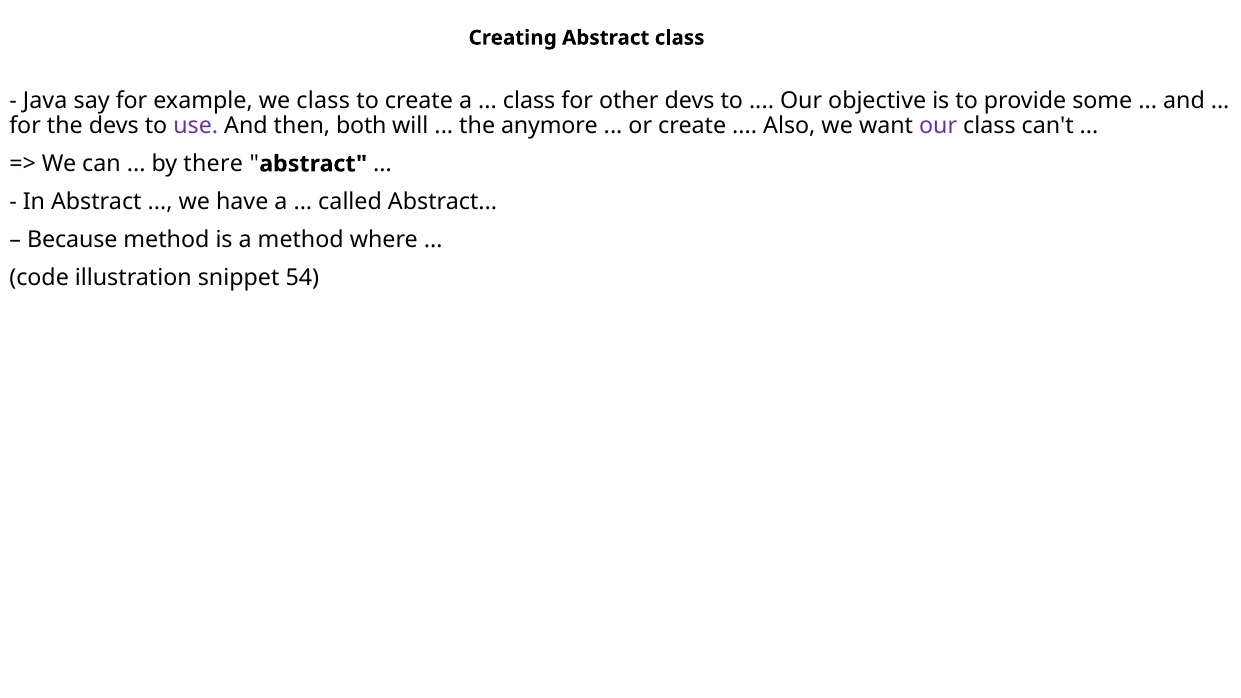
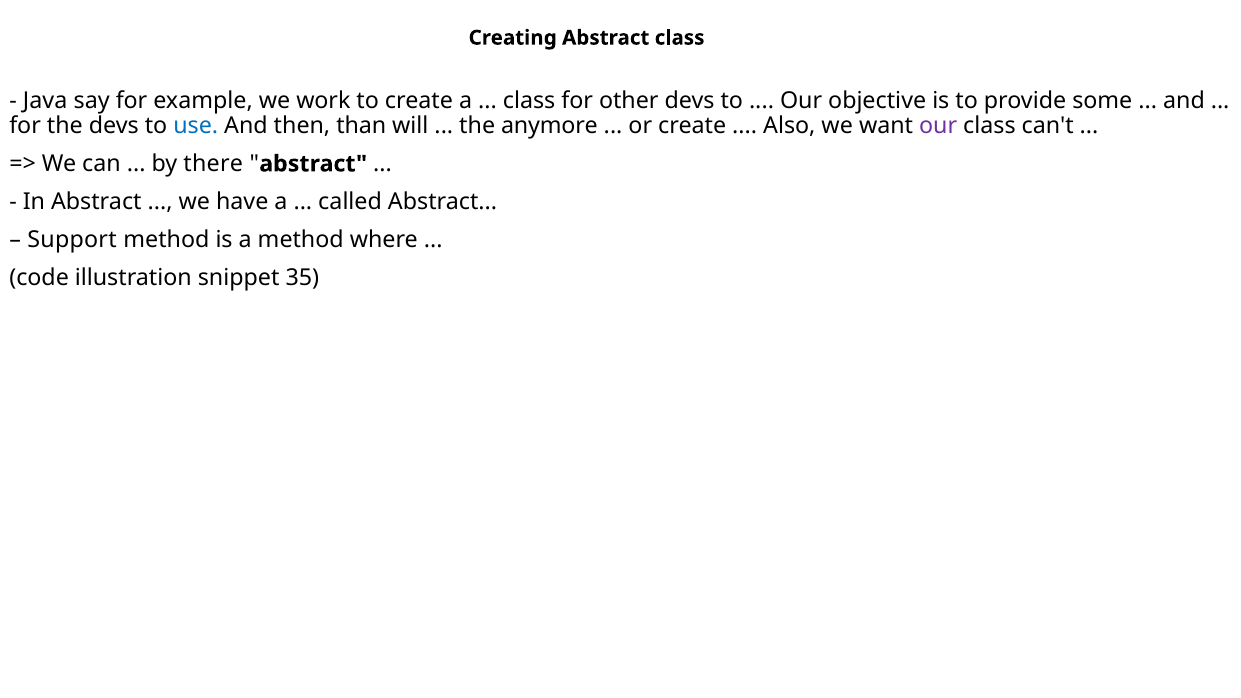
we class: class -> work
use colour: purple -> blue
both: both -> than
Because: Because -> Support
54: 54 -> 35
